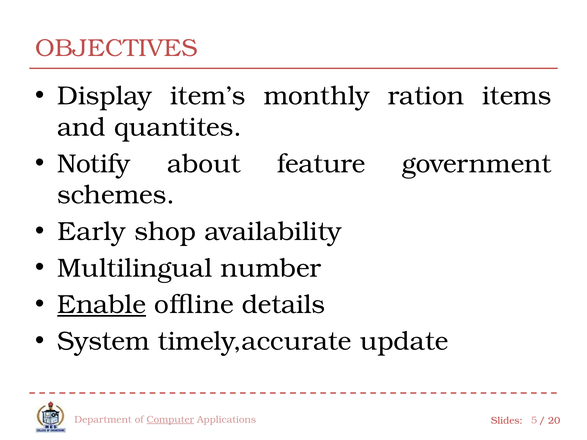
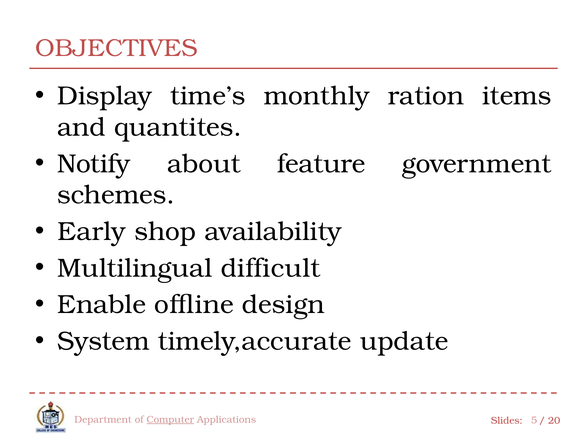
item’s: item’s -> time’s
number: number -> difficult
Enable underline: present -> none
details: details -> design
